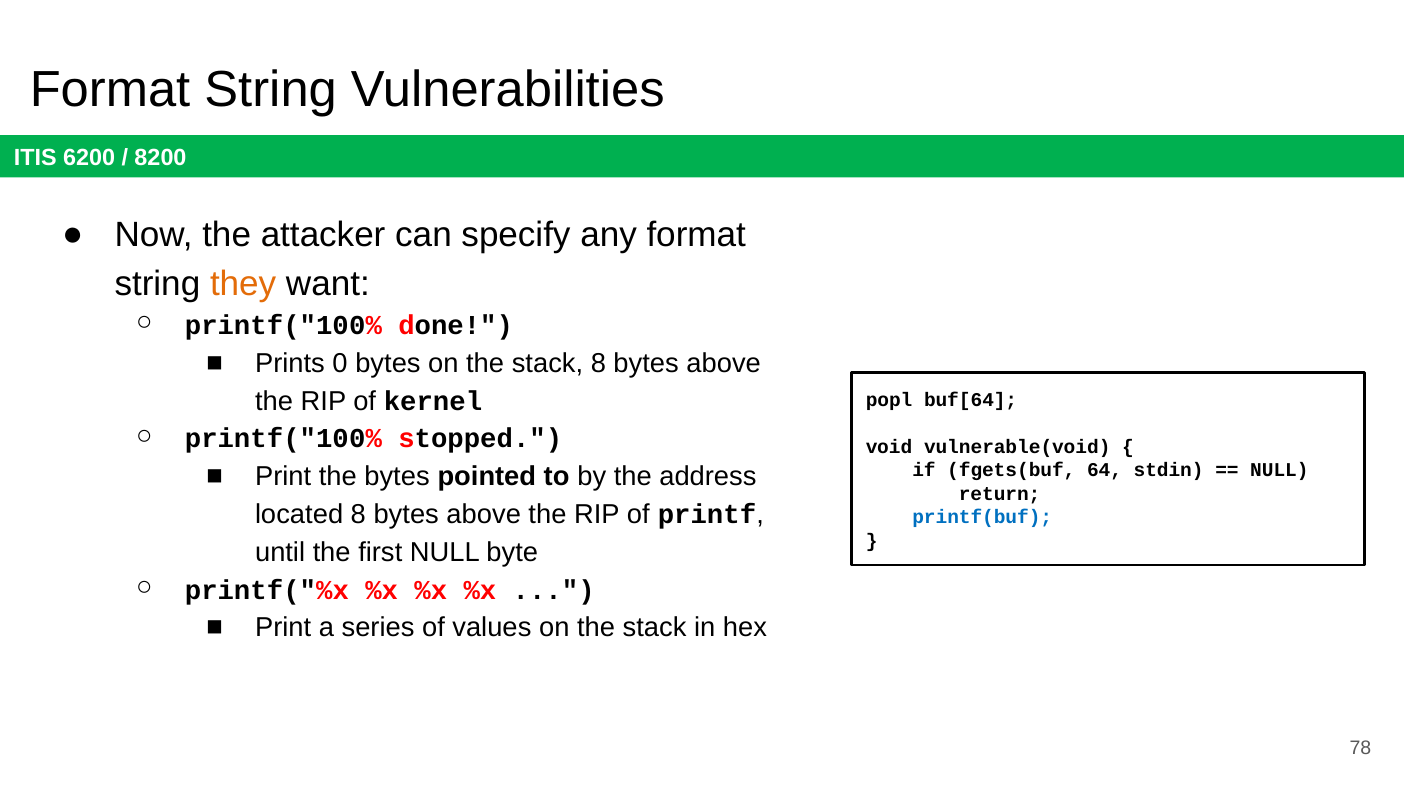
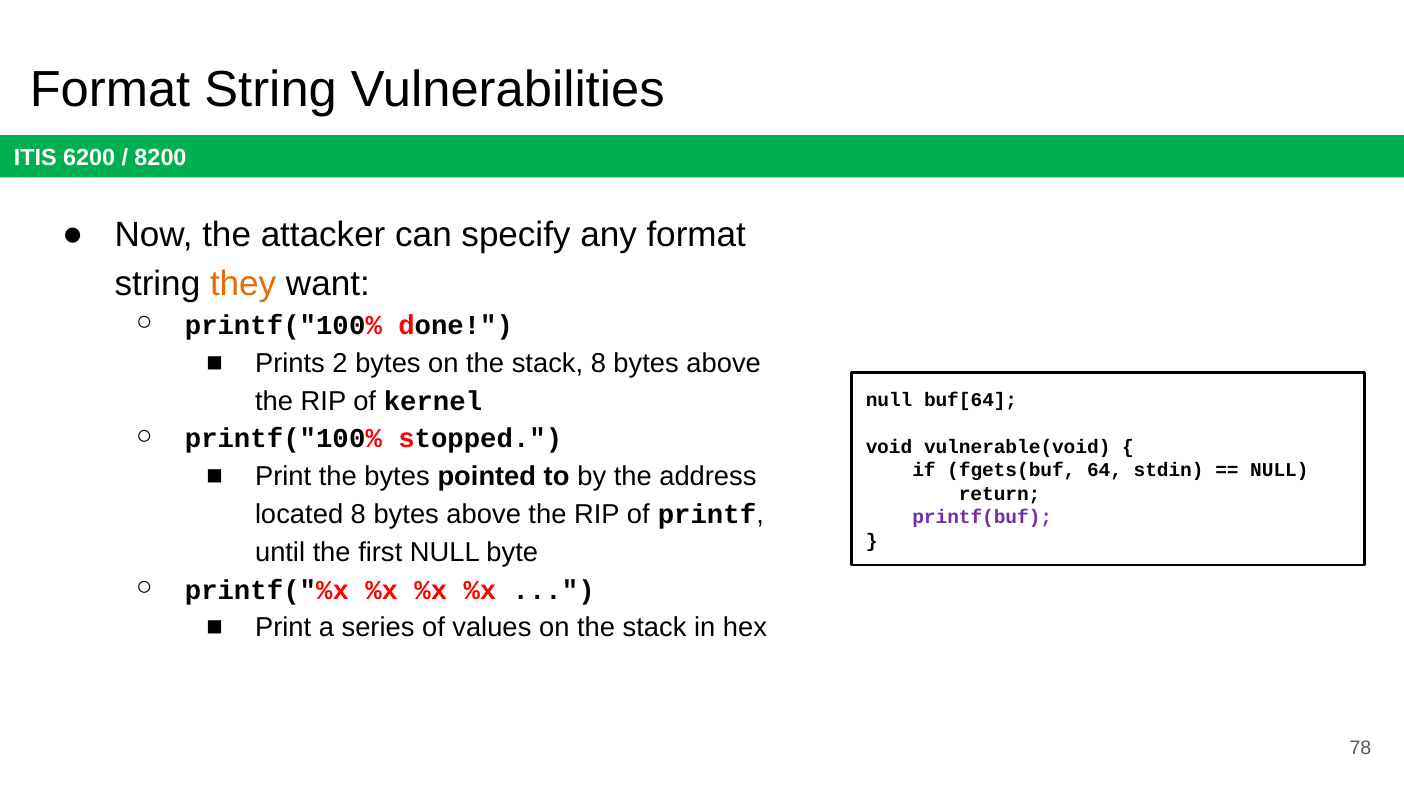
0: 0 -> 2
popl at (889, 400): popl -> null
printf(buf colour: blue -> purple
